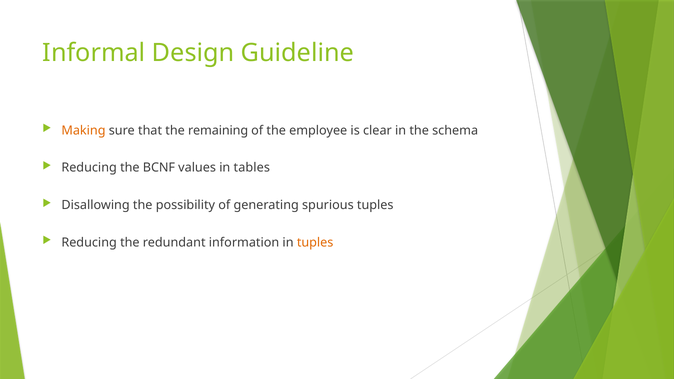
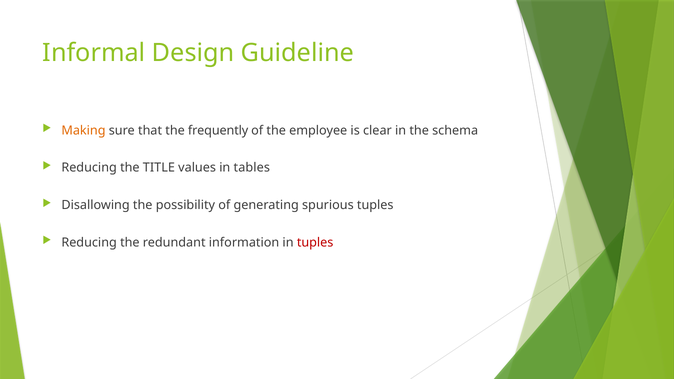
remaining: remaining -> frequently
BCNF: BCNF -> TITLE
tuples at (315, 243) colour: orange -> red
